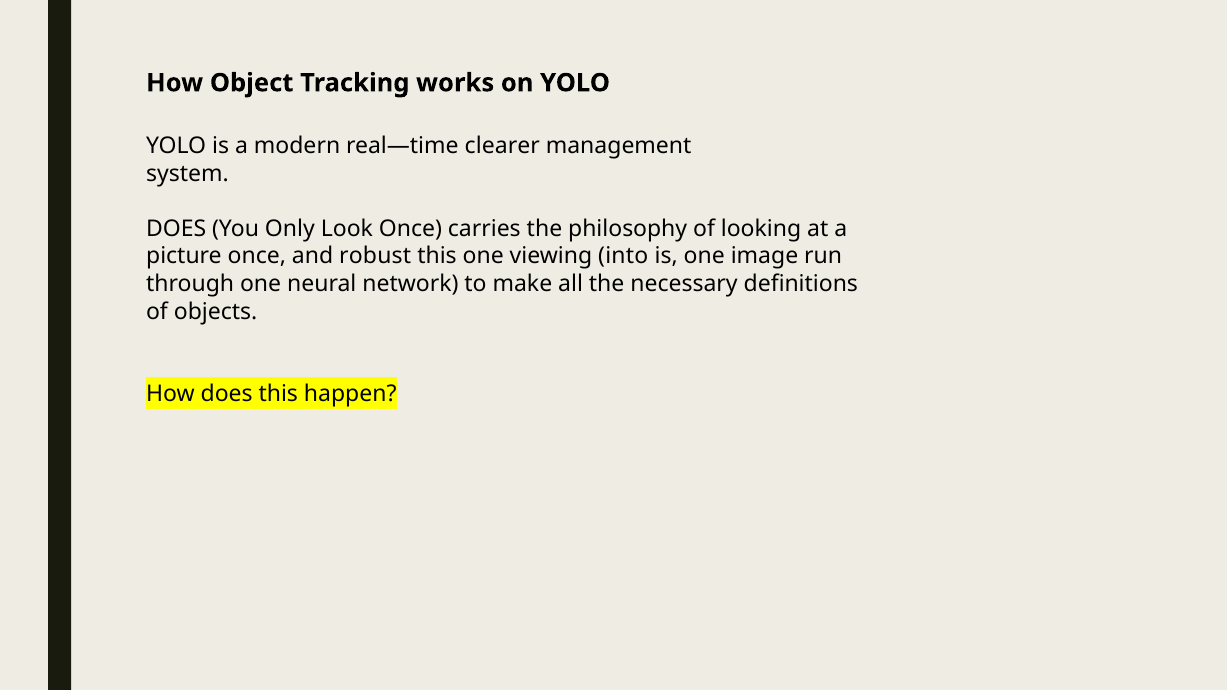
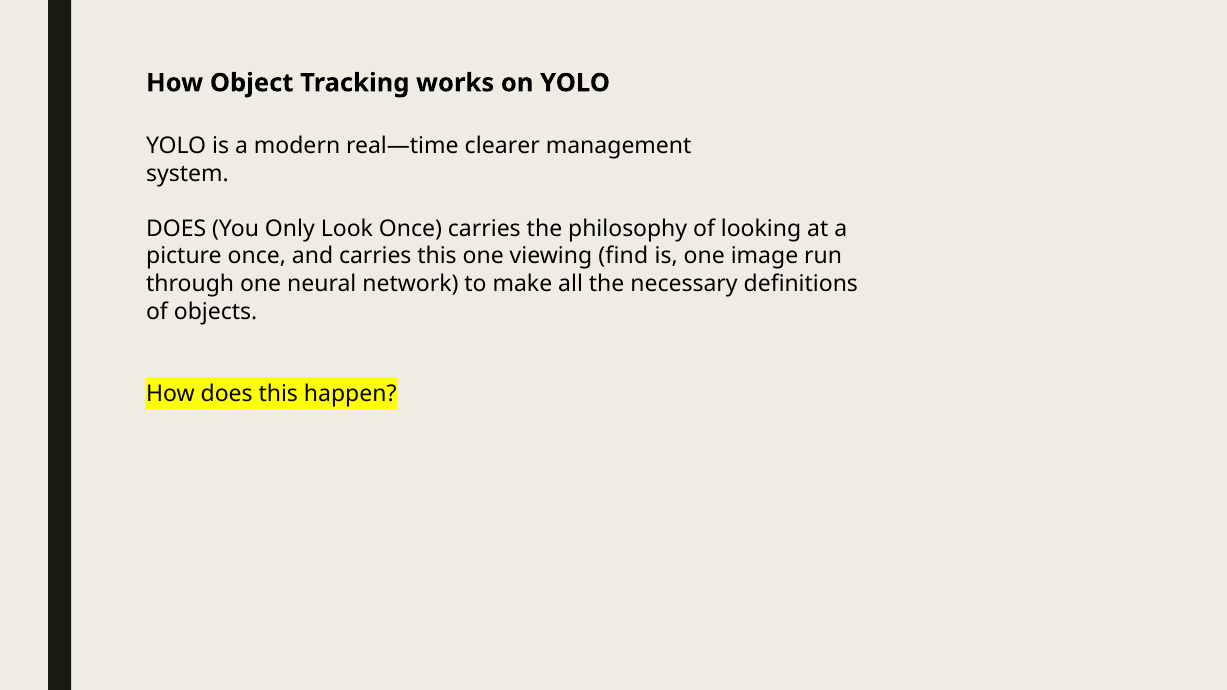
and robust: robust -> carries
into: into -> find
